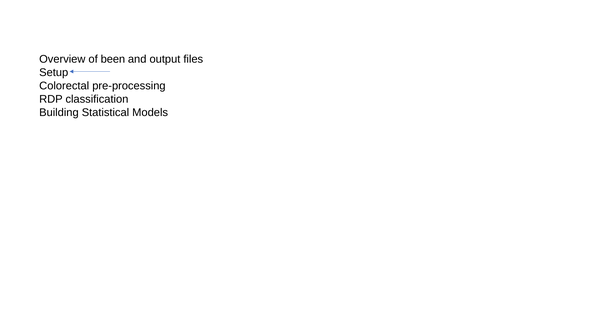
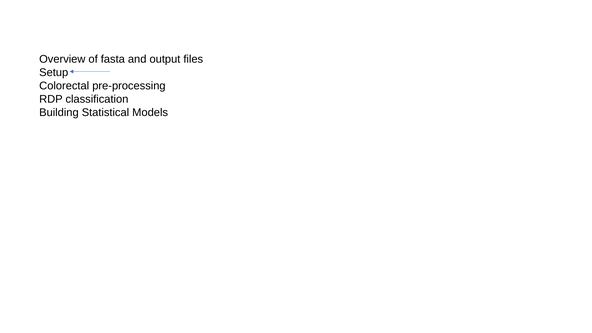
been: been -> fasta
